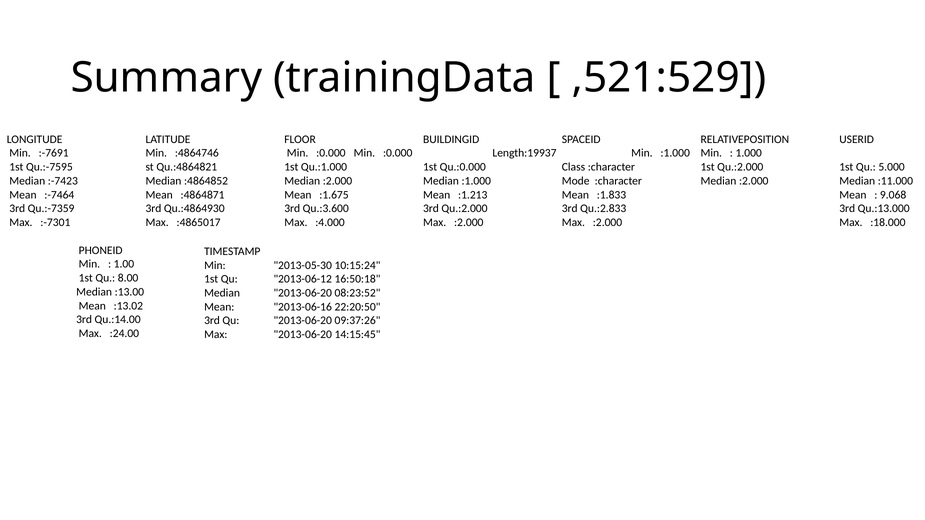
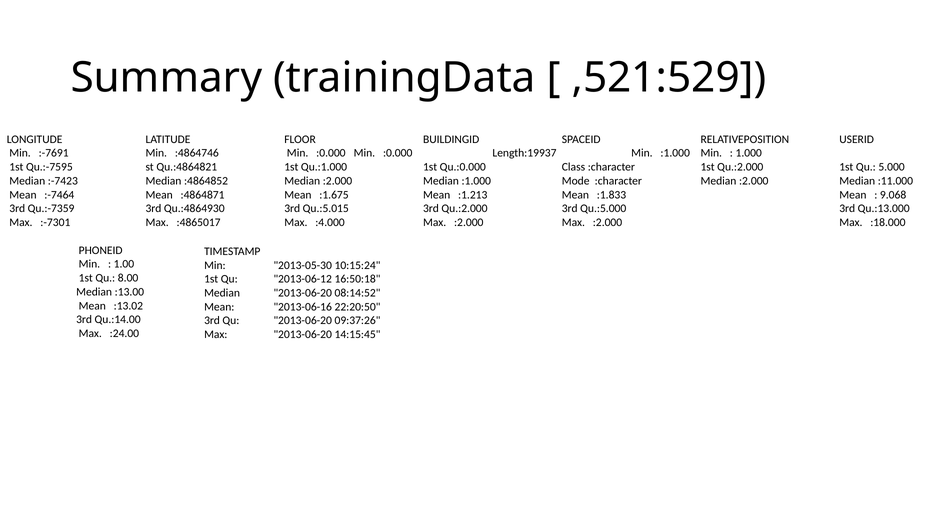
Qu.:3.600: Qu.:3.600 -> Qu.:5.015
Qu.:2.833: Qu.:2.833 -> Qu.:5.000
08:23:52: 08:23:52 -> 08:14:52
